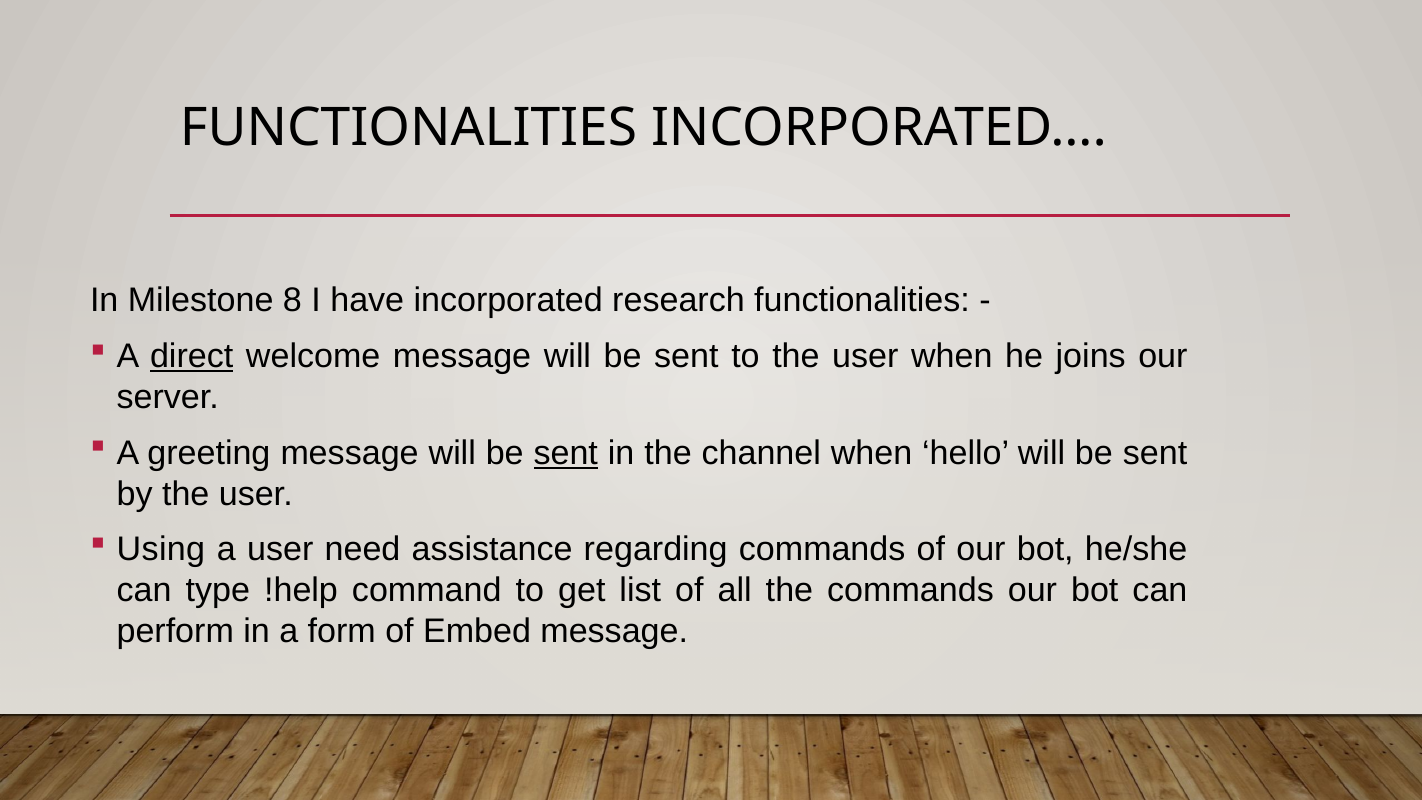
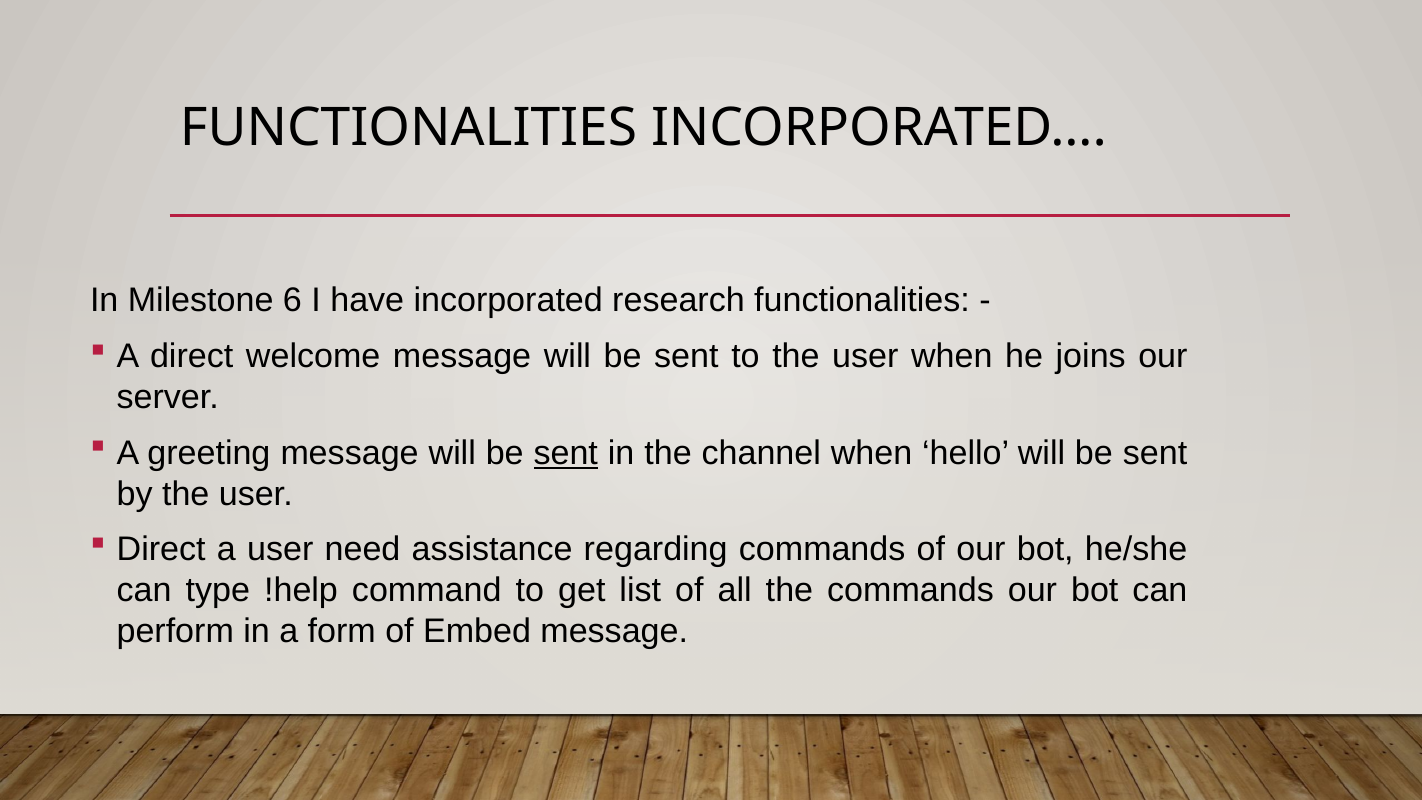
8: 8 -> 6
direct at (192, 356) underline: present -> none
Using at (161, 549): Using -> Direct
